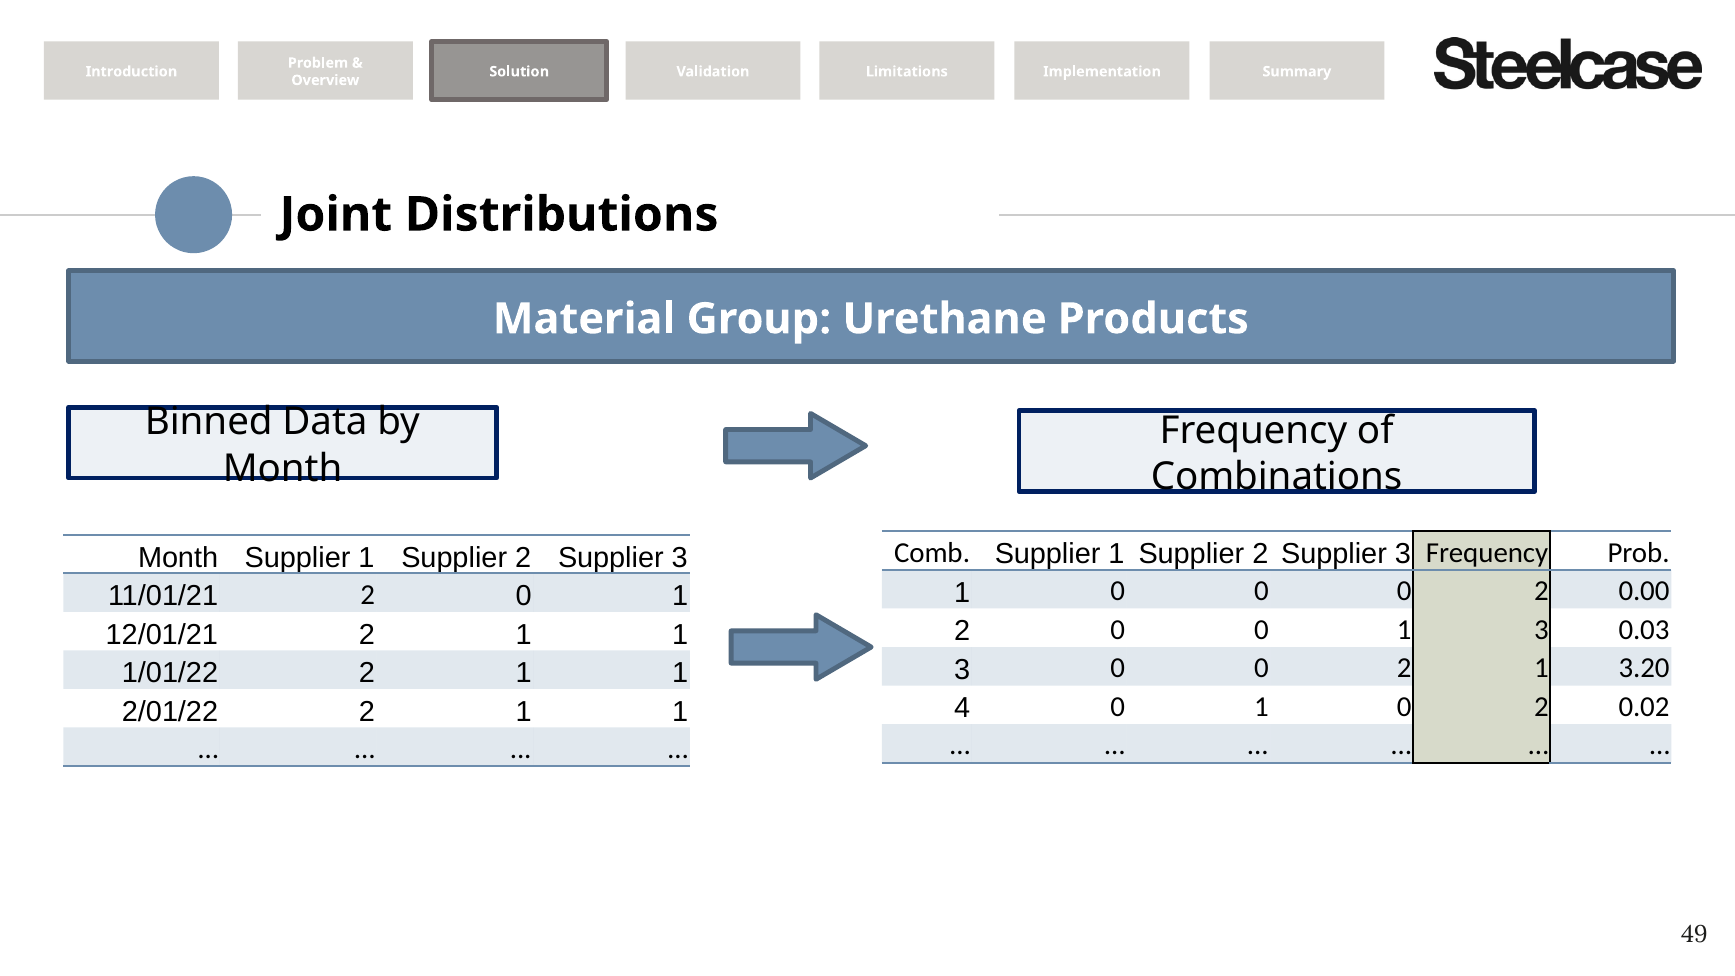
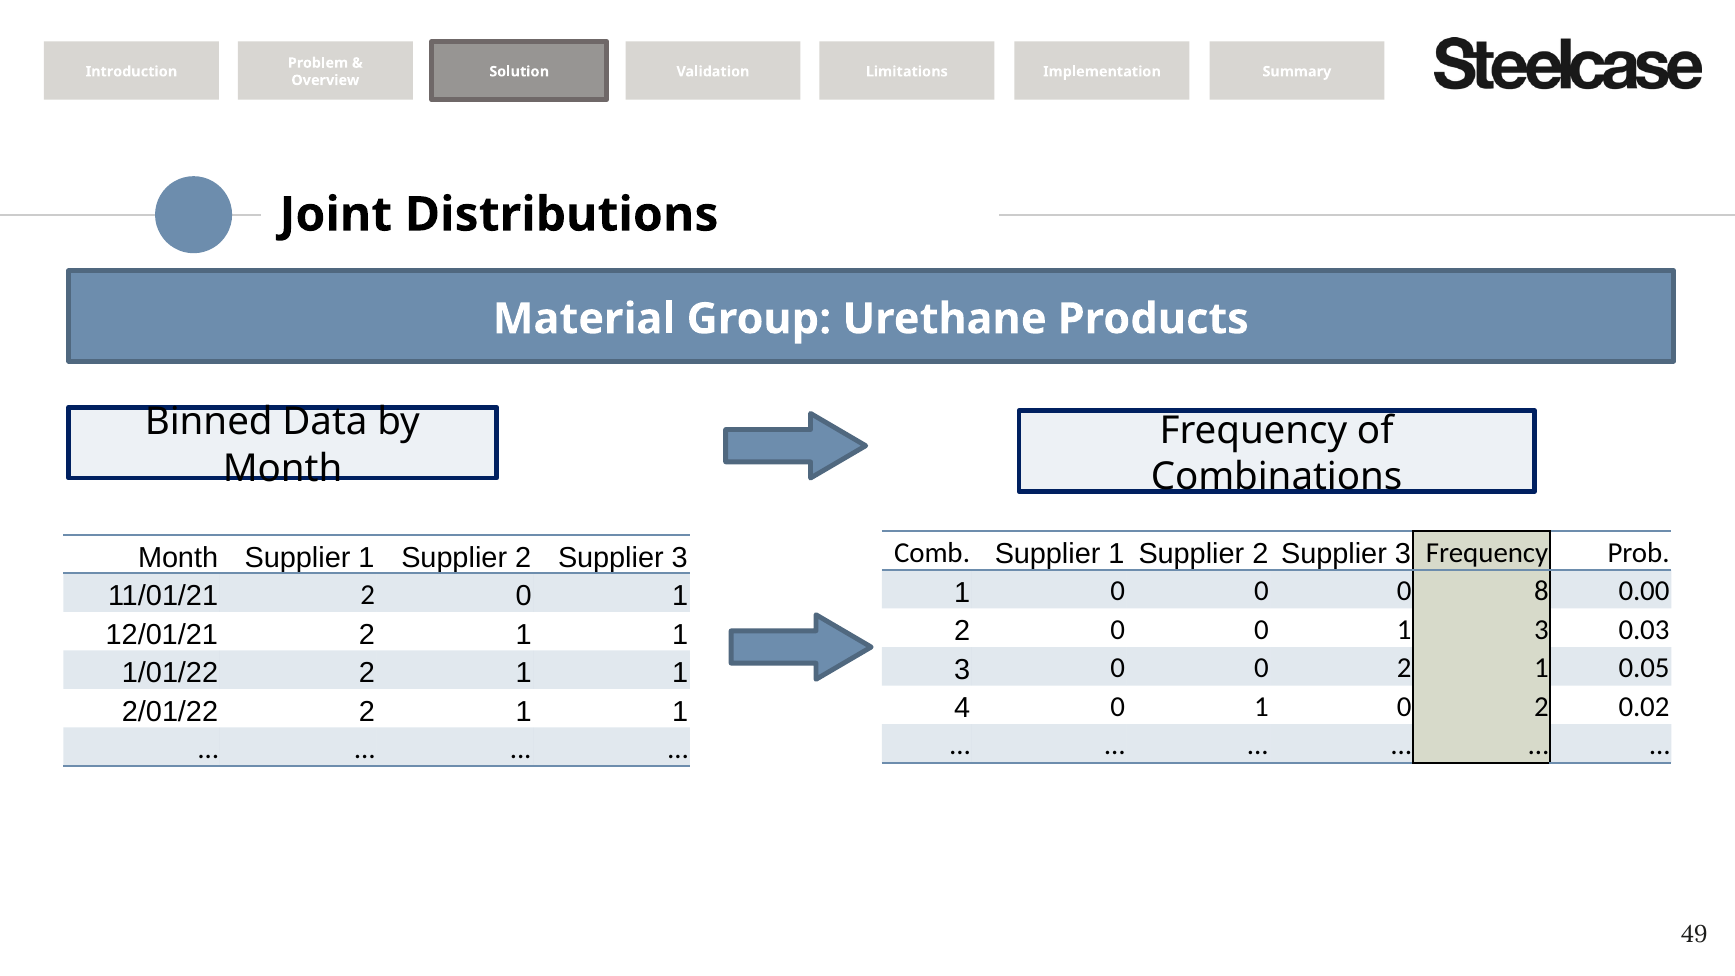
0 0 0 2: 2 -> 8
3.20: 3.20 -> 0.05
